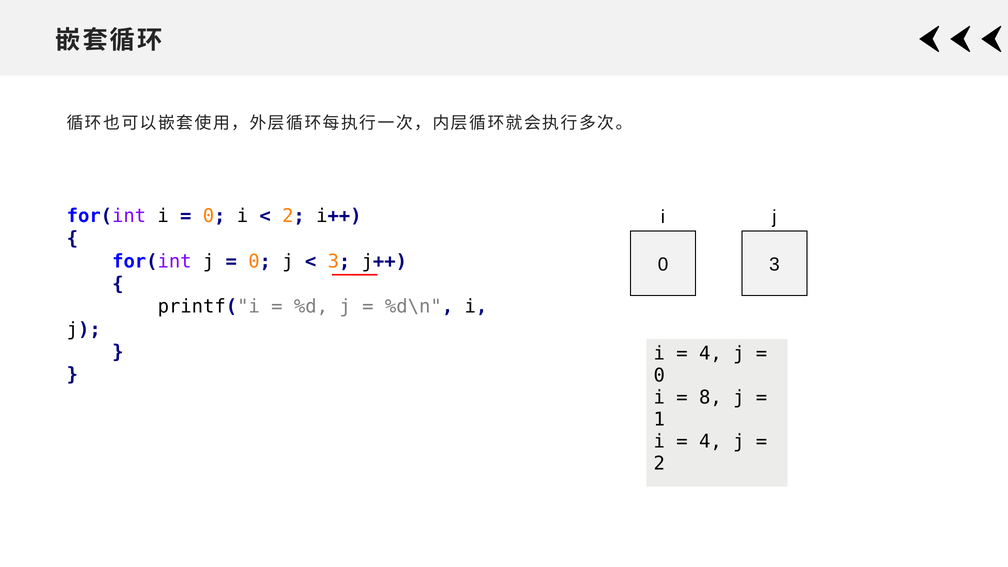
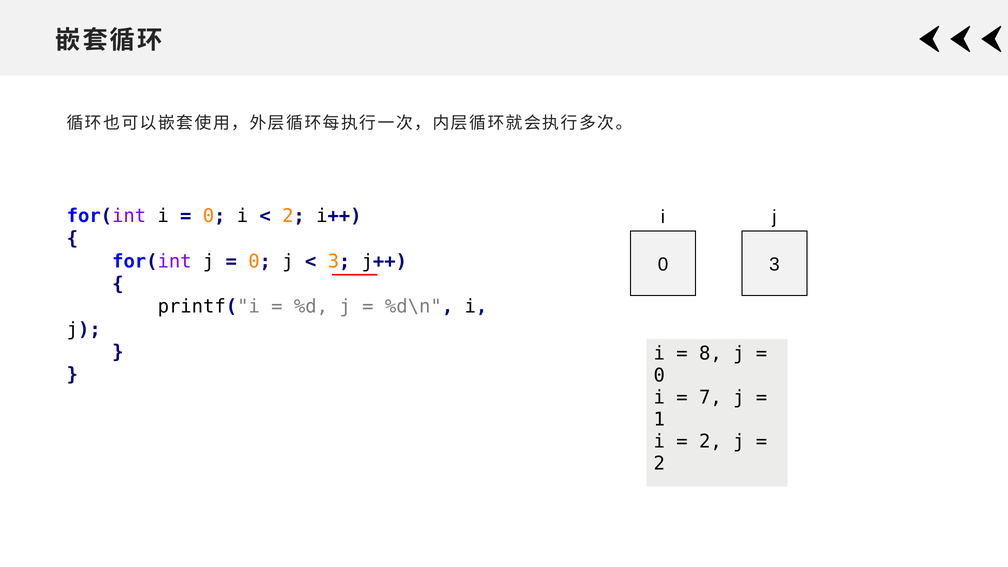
4 at (710, 354): 4 -> 8
8: 8 -> 7
4 at (710, 441): 4 -> 2
